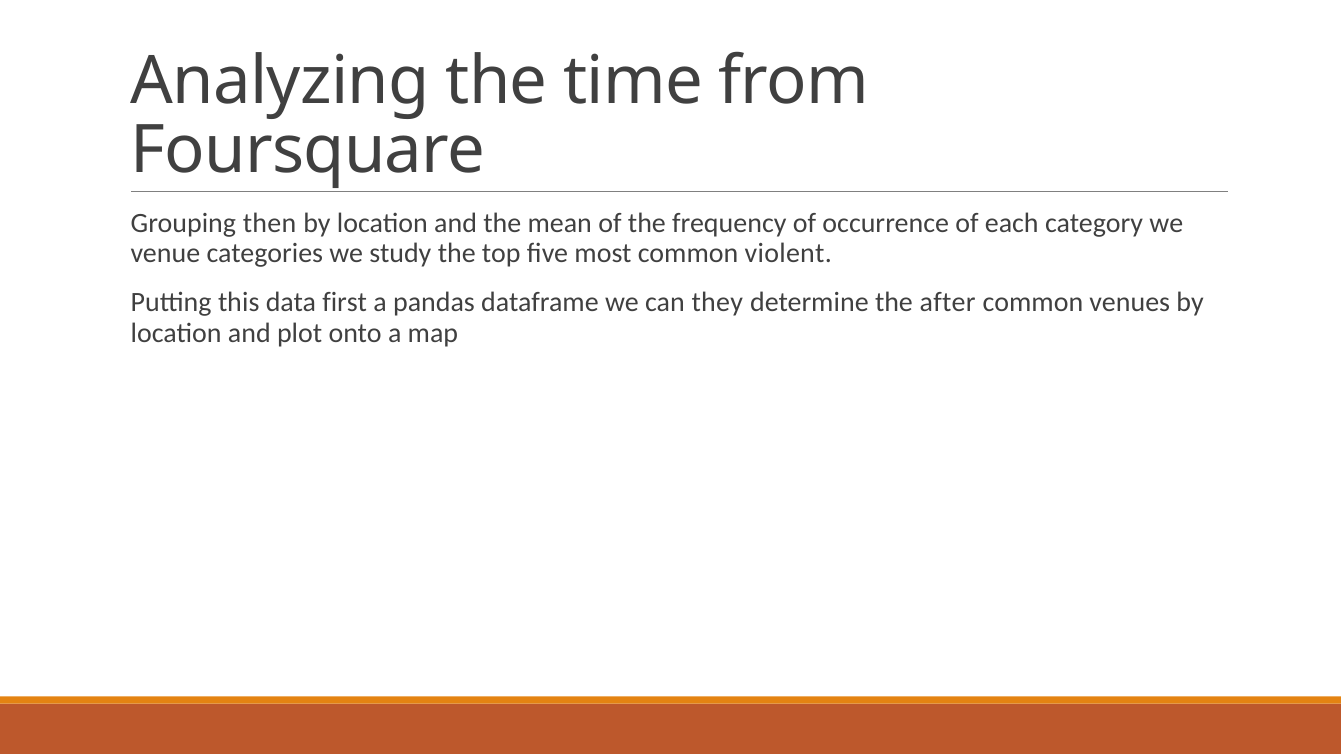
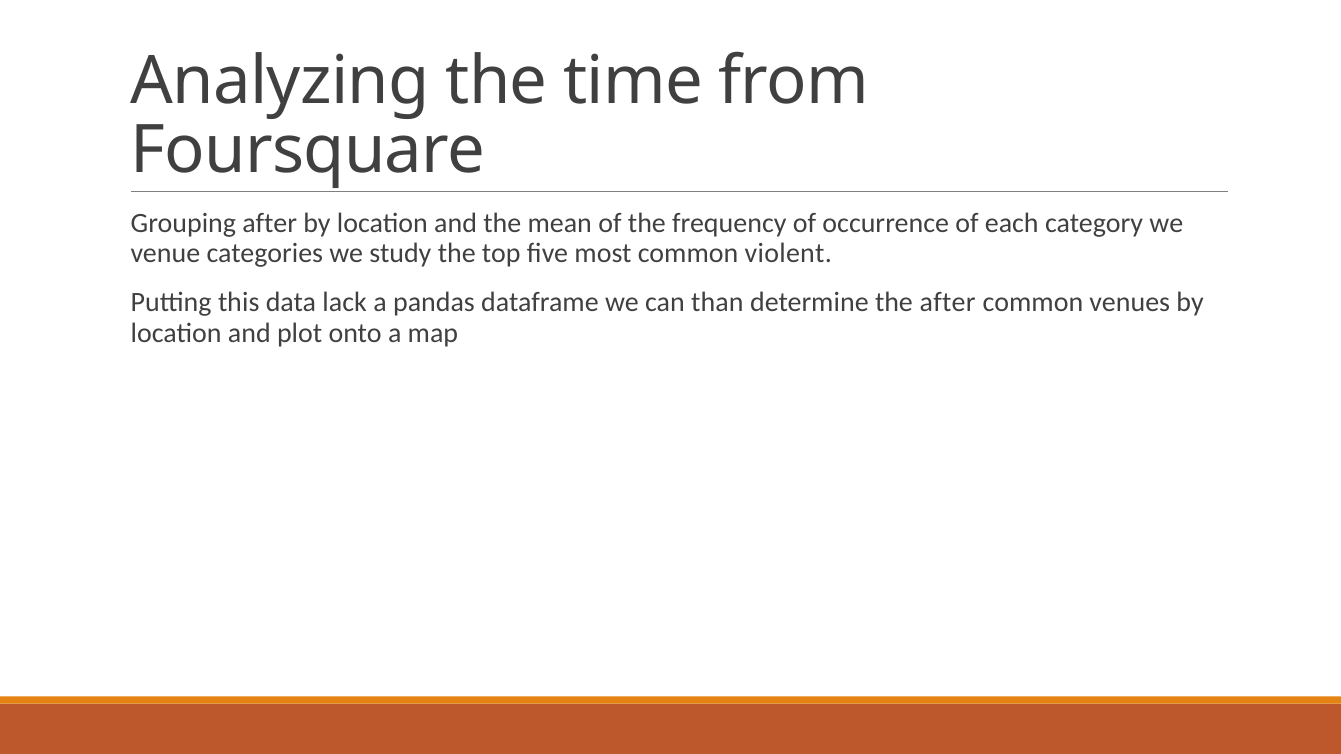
Grouping then: then -> after
first: first -> lack
they: they -> than
